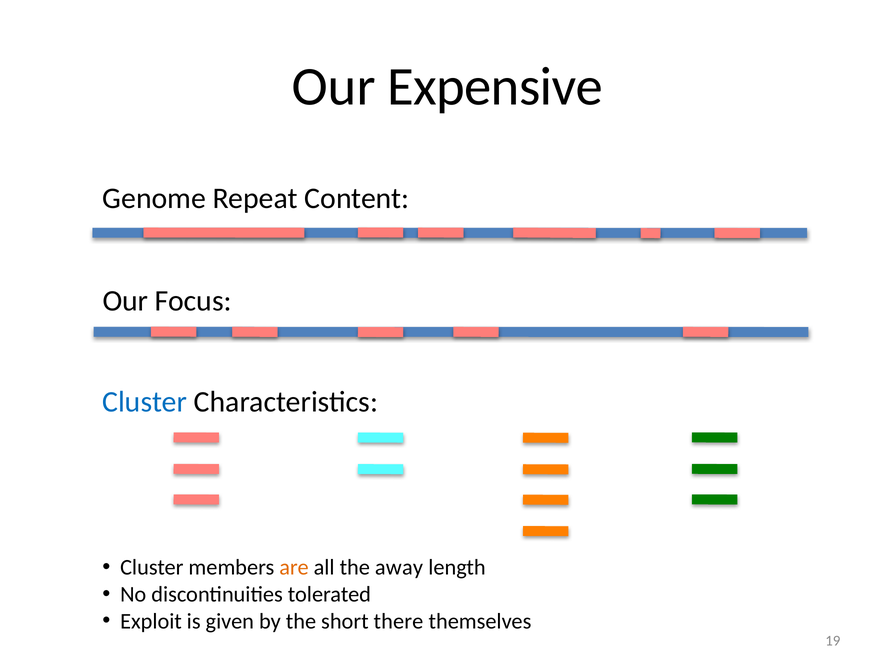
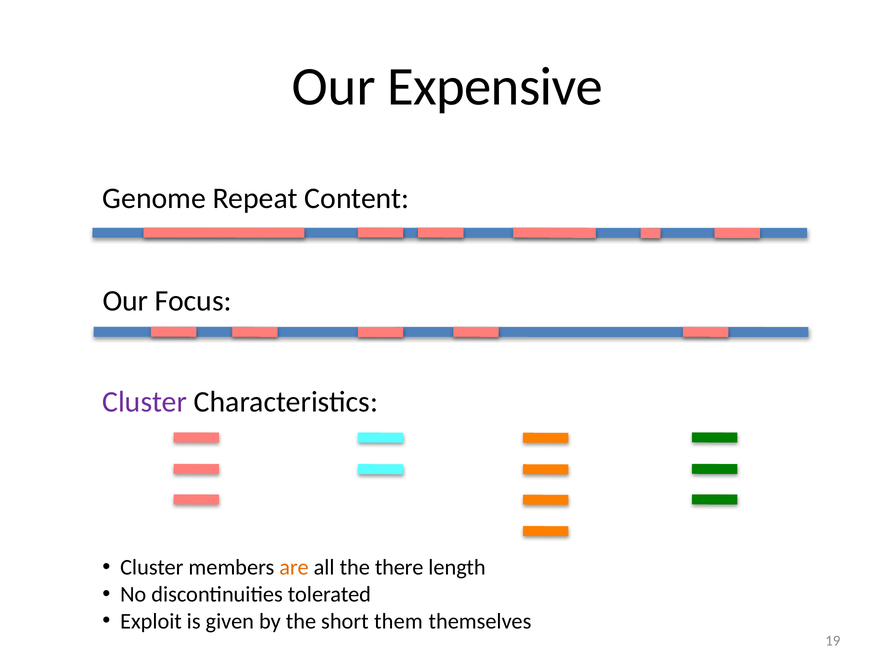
Cluster at (145, 402) colour: blue -> purple
away: away -> there
there: there -> them
